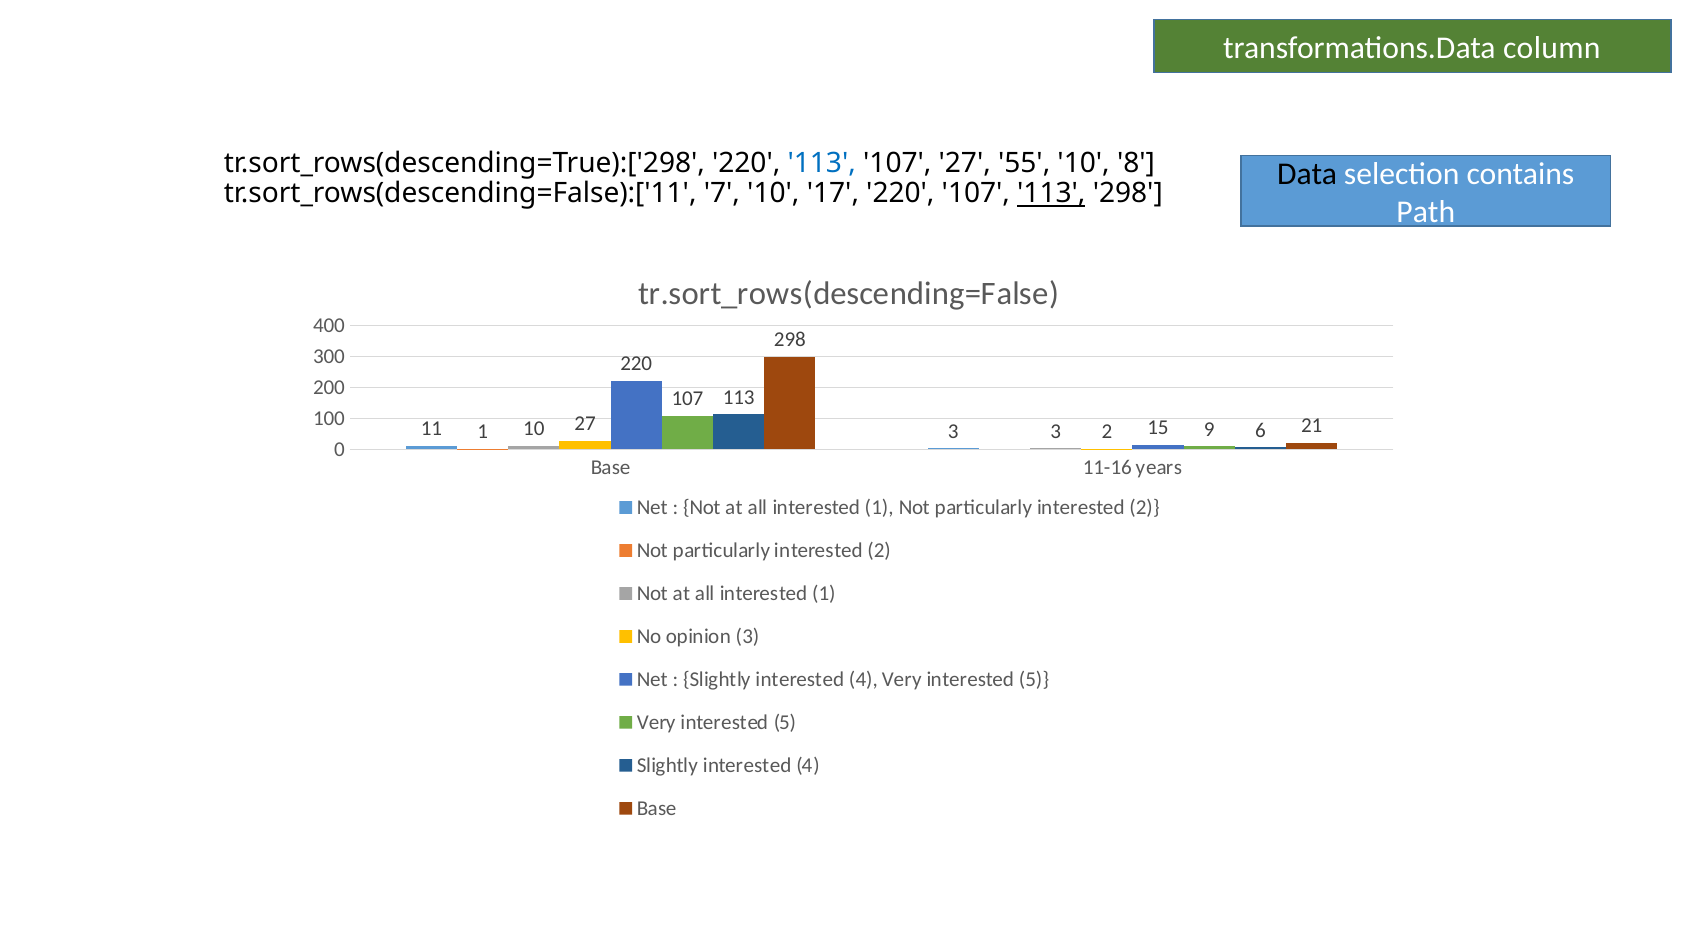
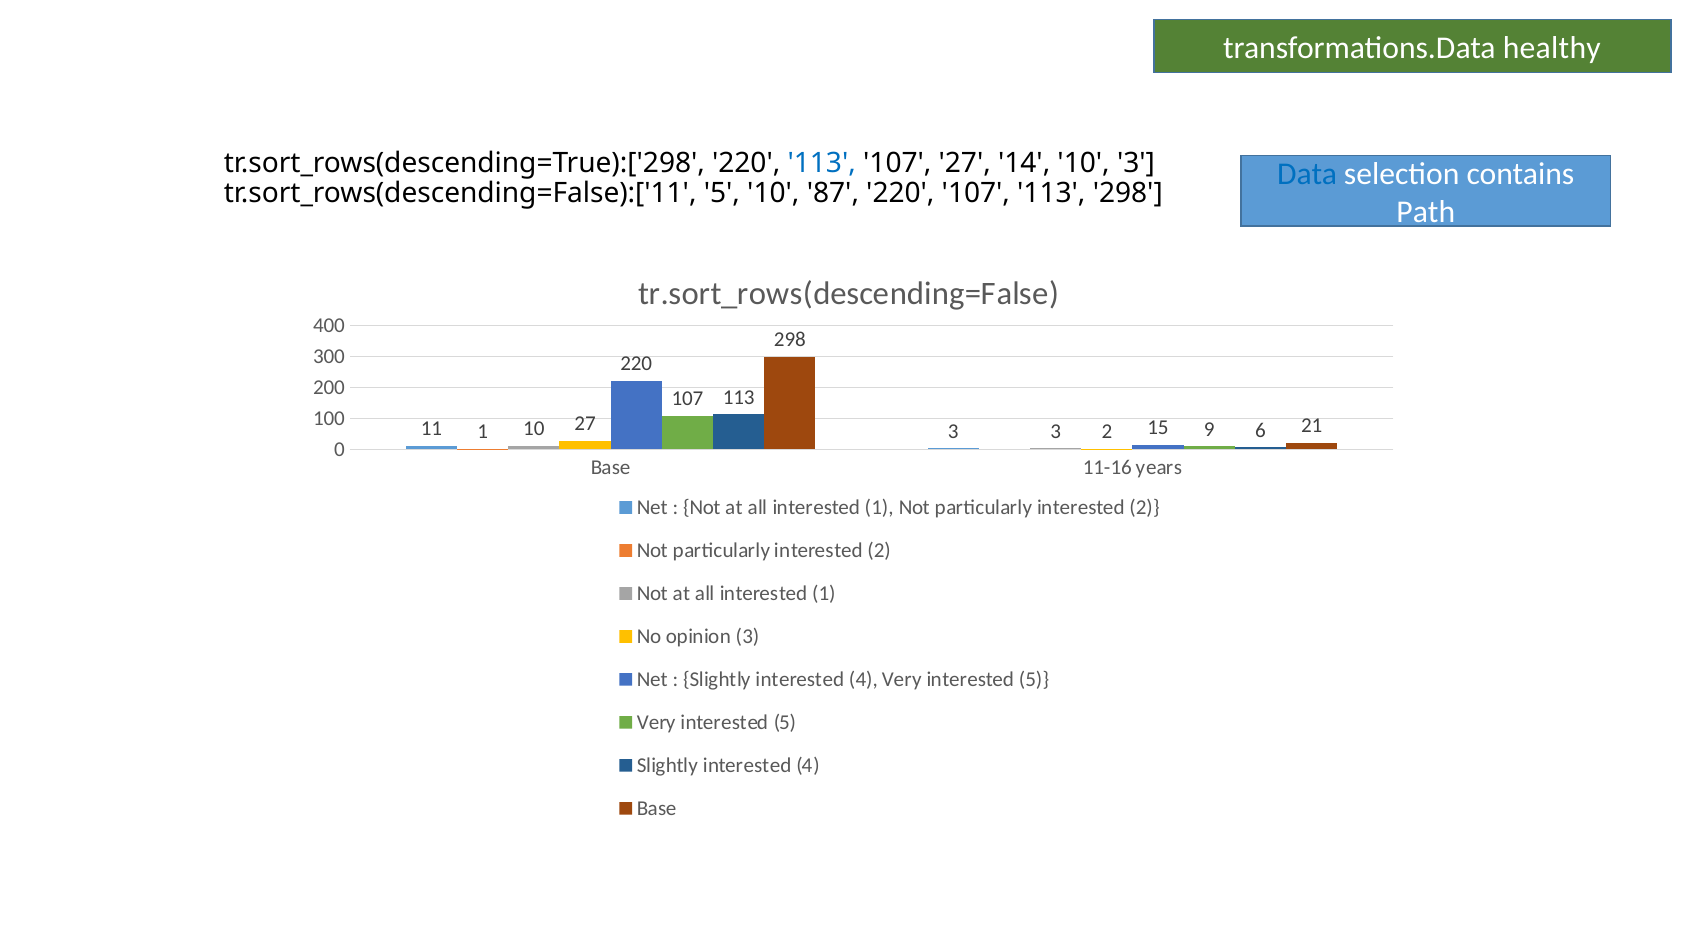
column: column -> healthy
55: 55 -> 14
8 at (1136, 164): 8 -> 3
Data colour: black -> blue
tr.sort_rows(descending=False):['11 7: 7 -> 5
17: 17 -> 87
113 at (1051, 194) underline: present -> none
